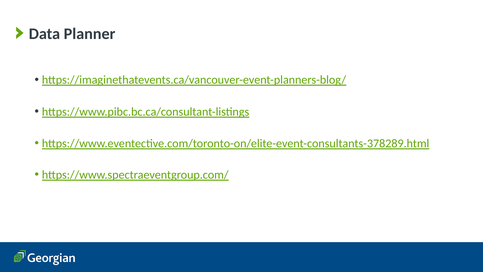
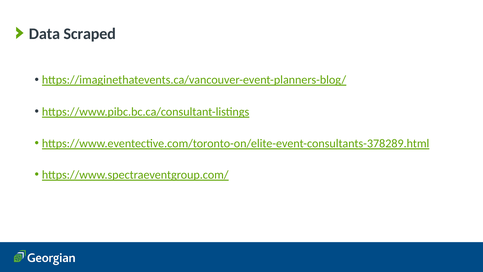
Planner: Planner -> Scraped
